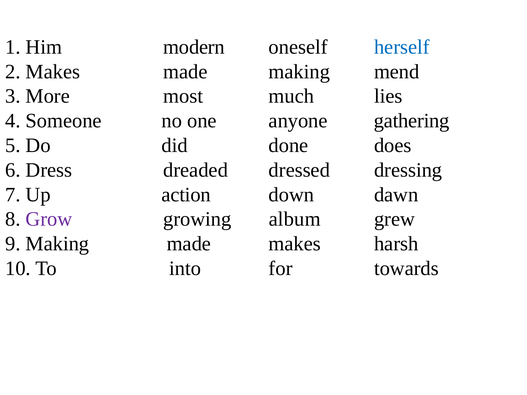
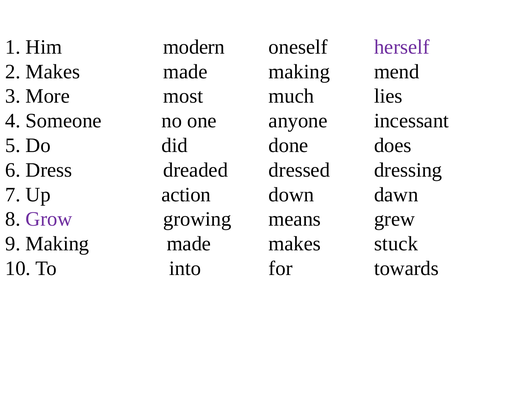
herself colour: blue -> purple
gathering: gathering -> incessant
album: album -> means
harsh: harsh -> stuck
